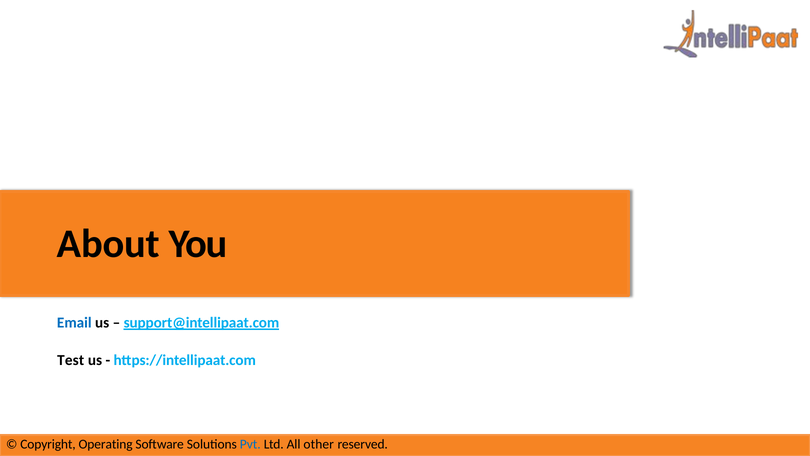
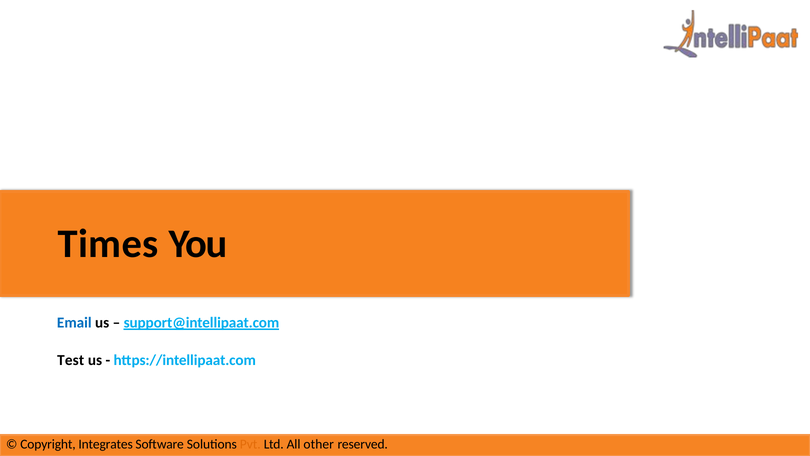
About: About -> Times
Operating: Operating -> Integrates
Pvt colour: blue -> orange
